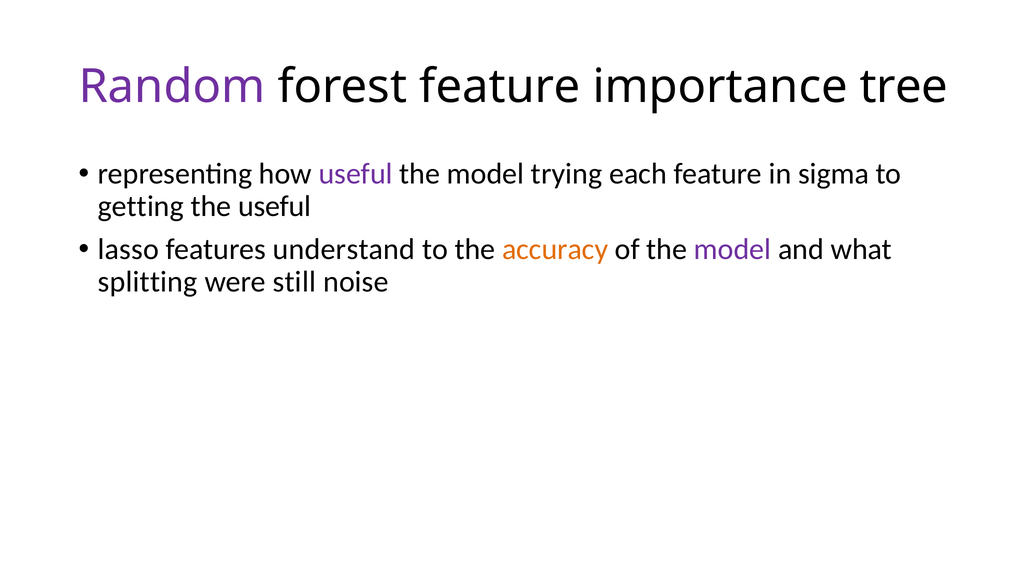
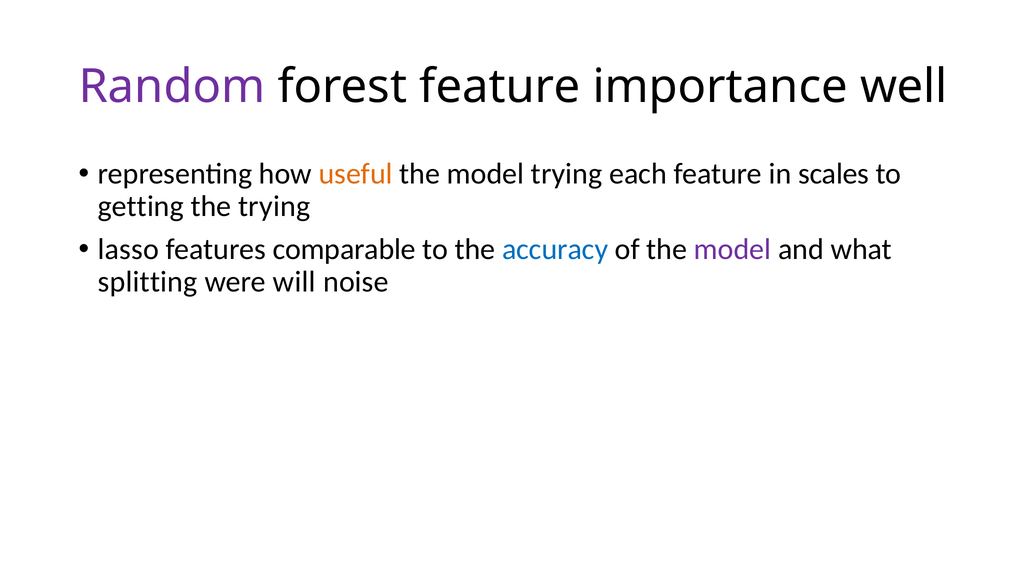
tree: tree -> well
useful at (356, 174) colour: purple -> orange
sigma: sigma -> scales
the useful: useful -> trying
understand: understand -> comparable
accuracy colour: orange -> blue
still: still -> will
